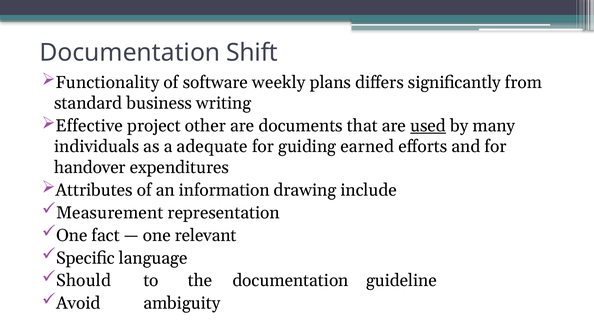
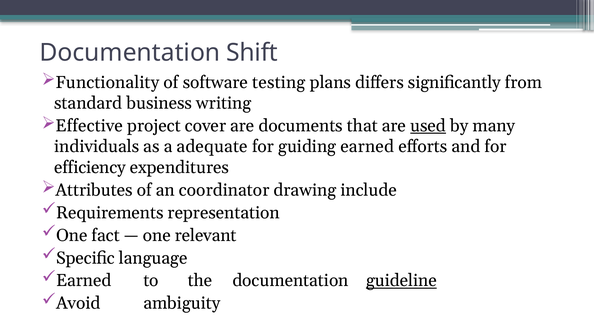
weekly: weekly -> testing
other: other -> cover
handover: handover -> efficiency
information: information -> coordinator
Measurement: Measurement -> Requirements
Should at (84, 281): Should -> Earned
guideline underline: none -> present
